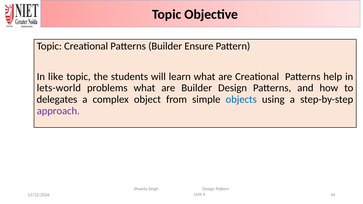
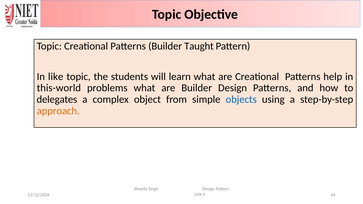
Ensure: Ensure -> Taught
lets-world: lets-world -> this-world
approach colour: purple -> orange
